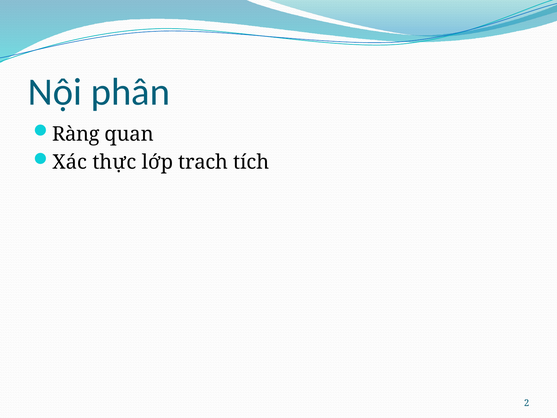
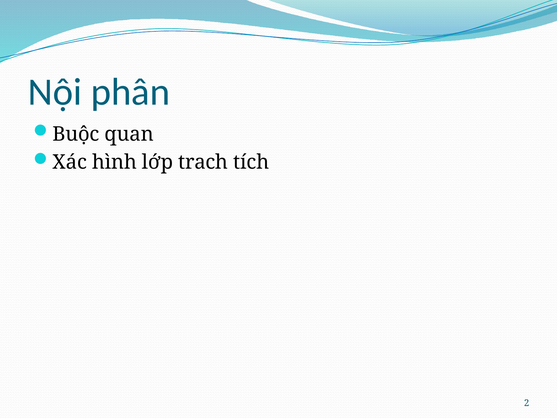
Ràng: Ràng -> Buộc
thực: thực -> hình
